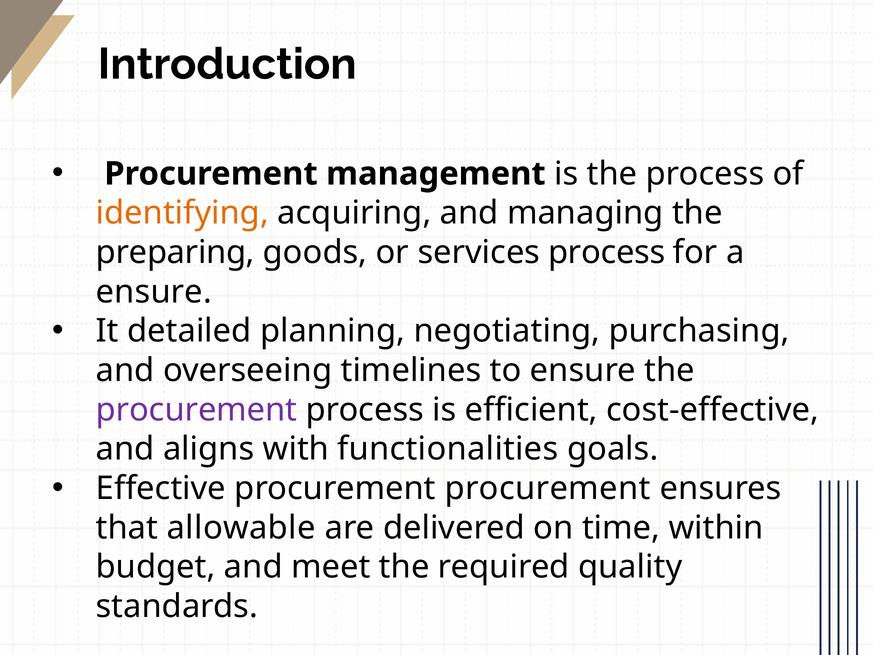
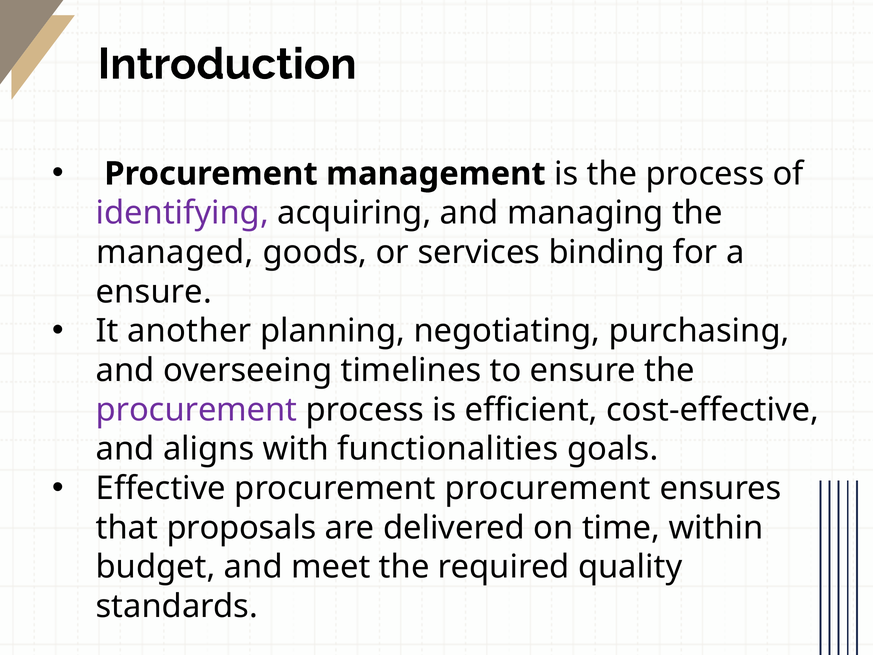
identifying colour: orange -> purple
preparing: preparing -> managed
services process: process -> binding
detailed: detailed -> another
allowable: allowable -> proposals
